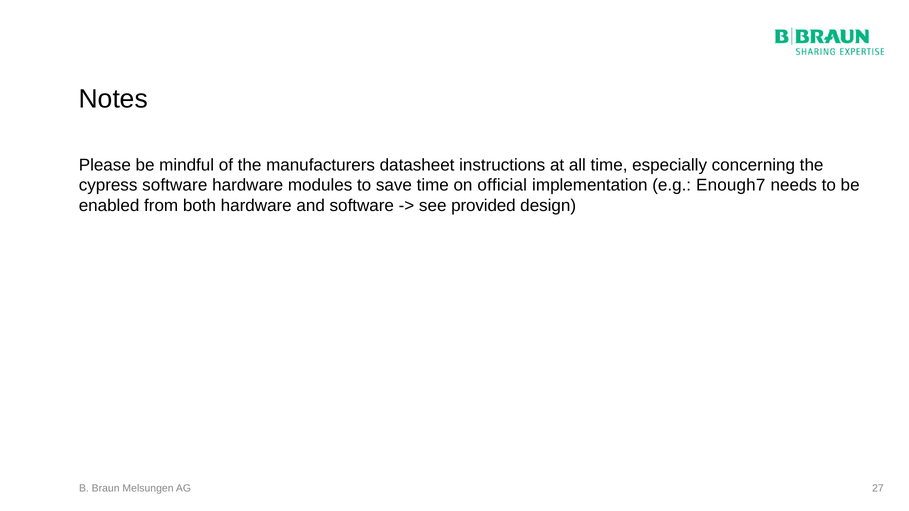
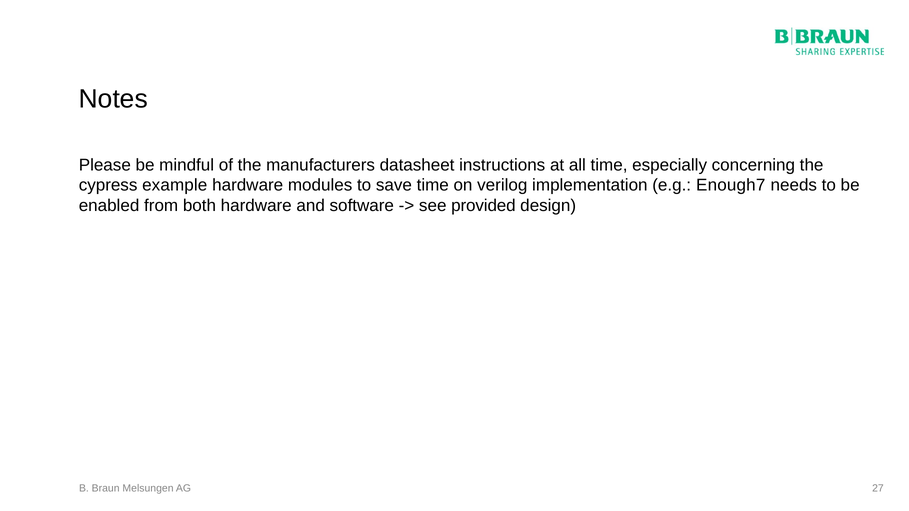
cypress software: software -> example
official: official -> verilog
